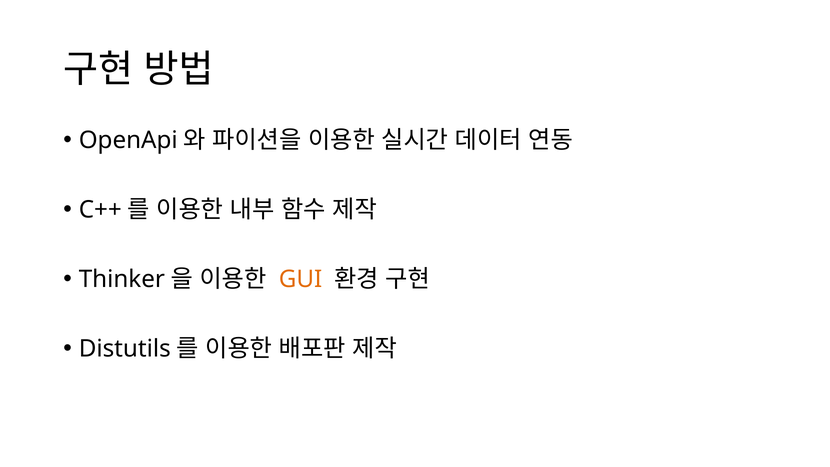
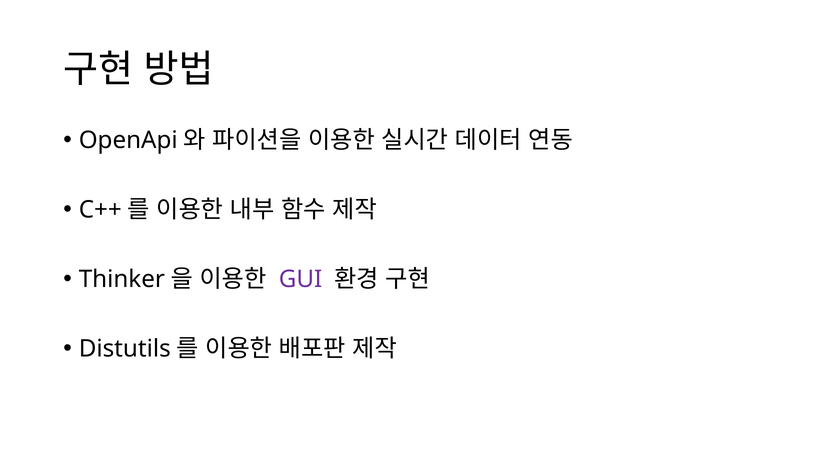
GUI colour: orange -> purple
